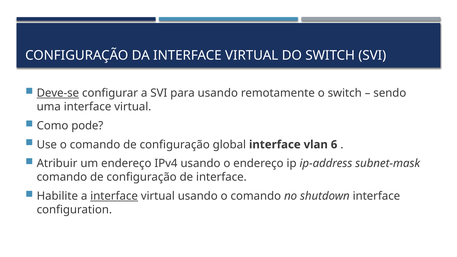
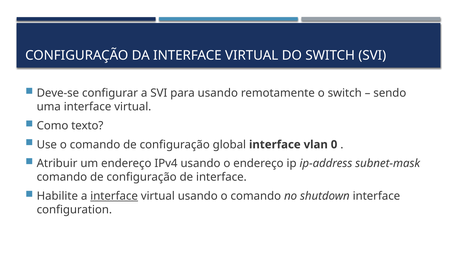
Deve-se underline: present -> none
pode: pode -> texto
6: 6 -> 0
